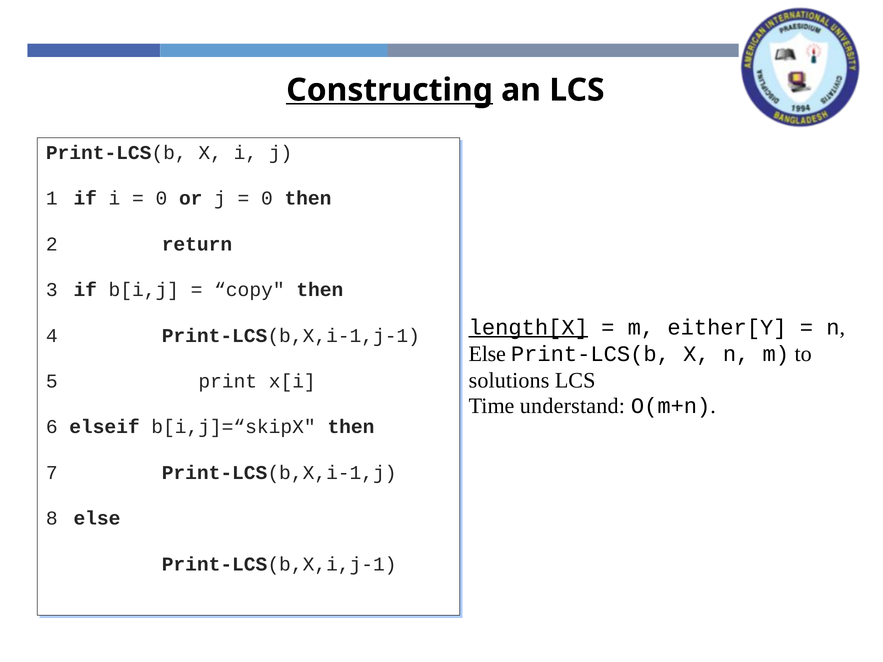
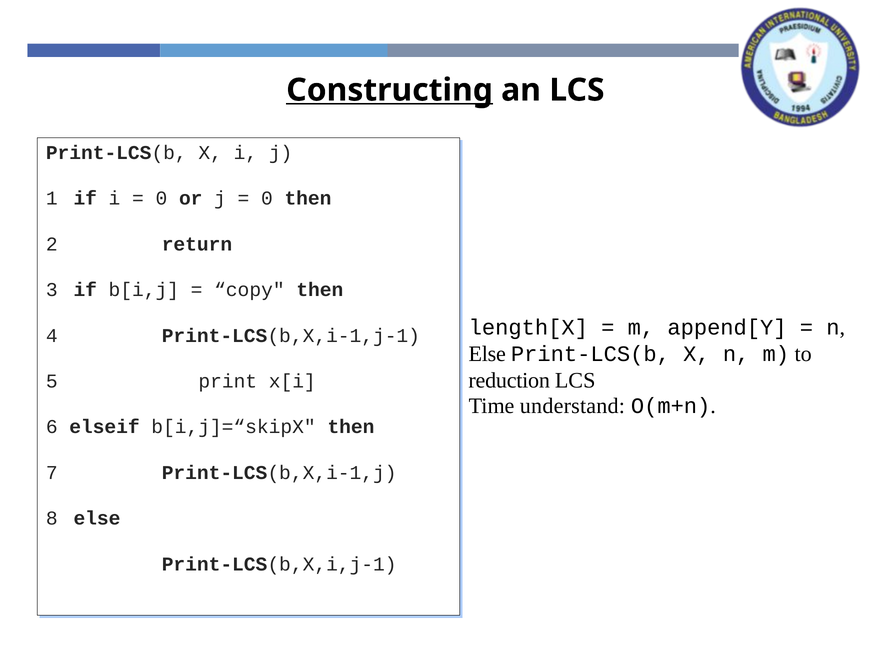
length[X underline: present -> none
either[Y: either[Y -> append[Y
solutions: solutions -> reduction
